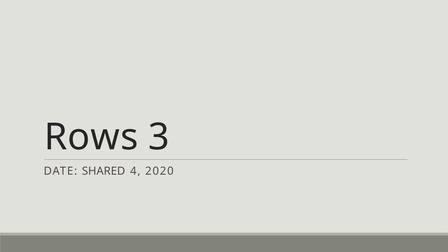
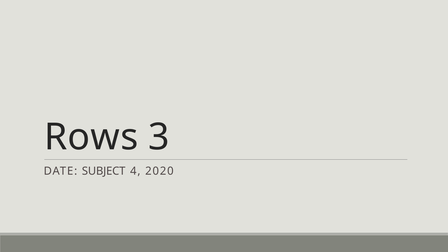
SHARED: SHARED -> SUBJECT
